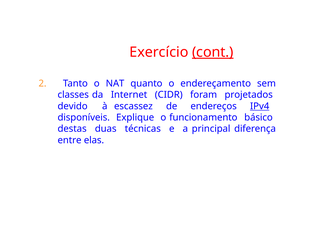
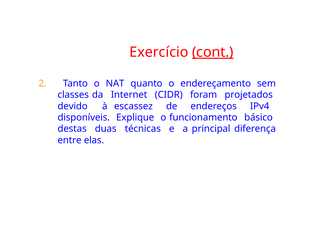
IPv4 underline: present -> none
